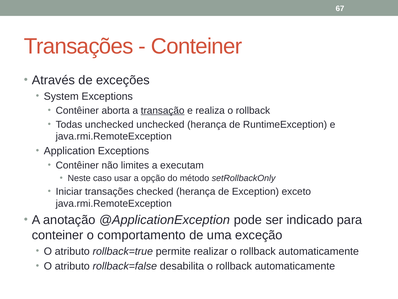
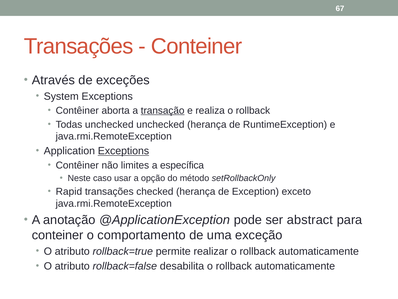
Exceptions at (123, 151) underline: none -> present
executam: executam -> específica
Iniciar: Iniciar -> Rapid
indicado: indicado -> abstract
